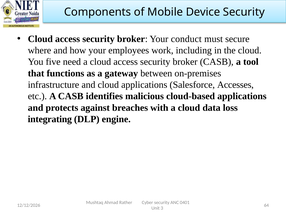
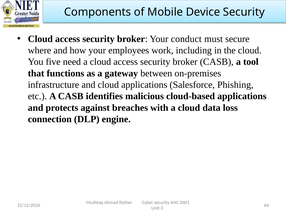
Accesses: Accesses -> Phishing
integrating: integrating -> connection
